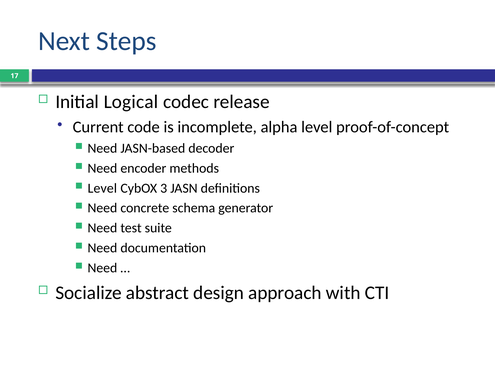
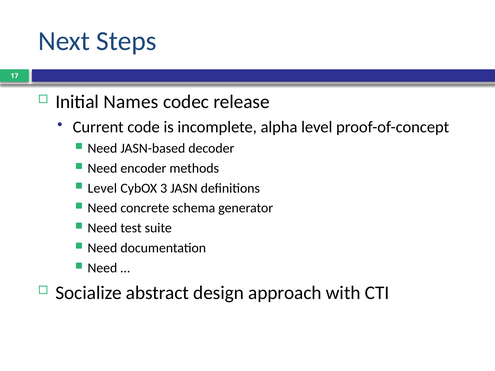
Logical: Logical -> Names
